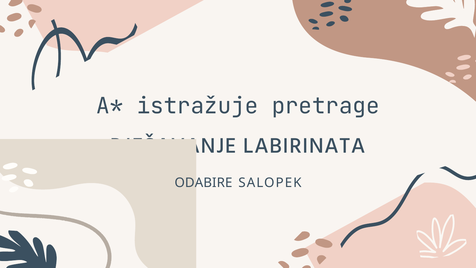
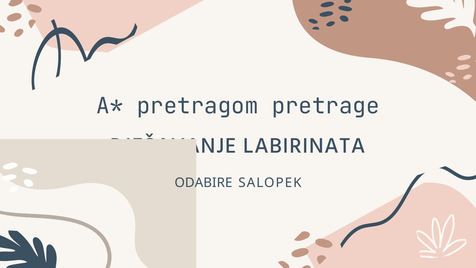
istražuje: istražuje -> pretragom
